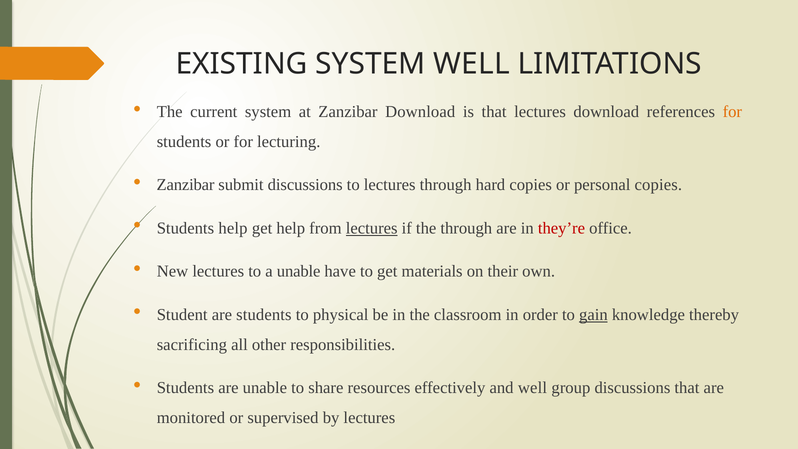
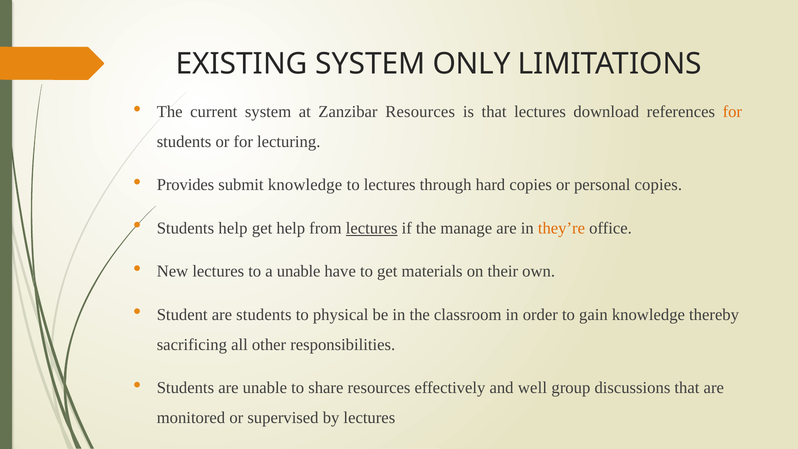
SYSTEM WELL: WELL -> ONLY
Zanzibar Download: Download -> Resources
Zanzibar at (186, 185): Zanzibar -> Provides
submit discussions: discussions -> knowledge
the through: through -> manage
they’re colour: red -> orange
gain underline: present -> none
